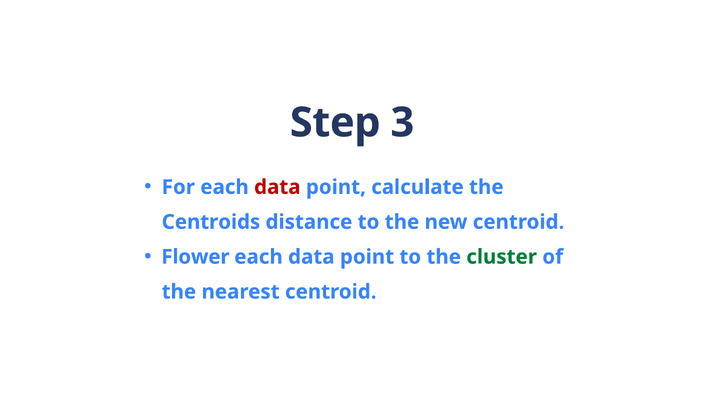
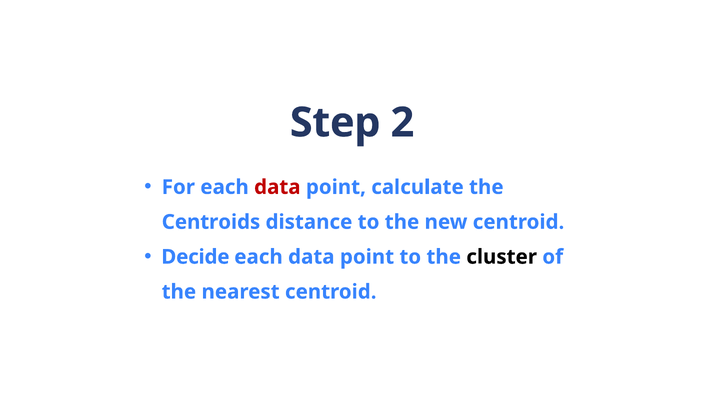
3: 3 -> 2
Flower: Flower -> Decide
cluster colour: green -> black
